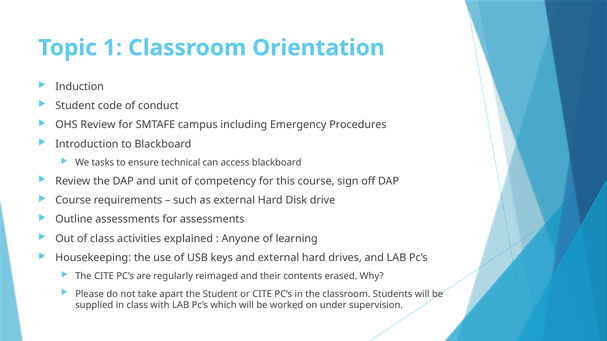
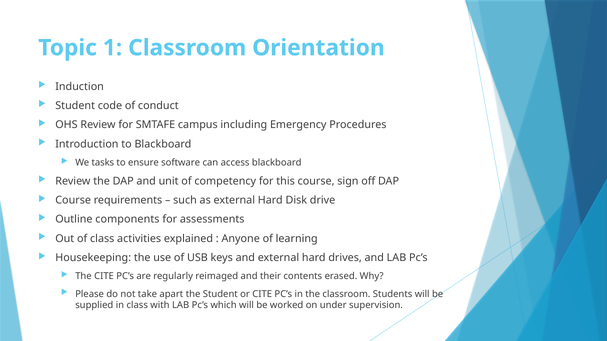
technical: technical -> software
Outline assessments: assessments -> components
